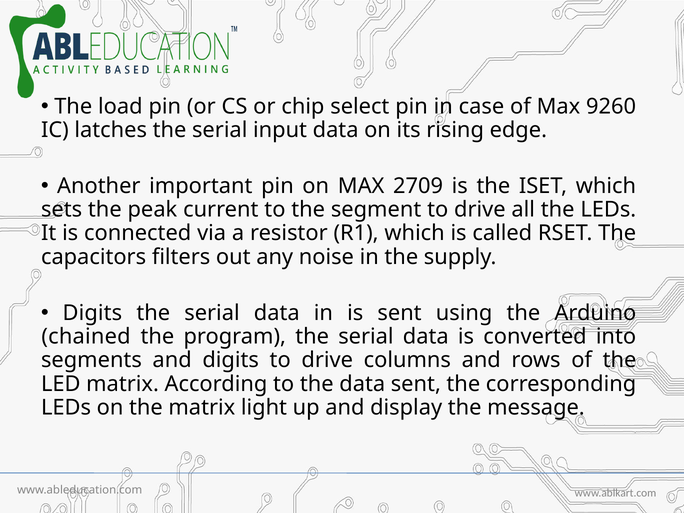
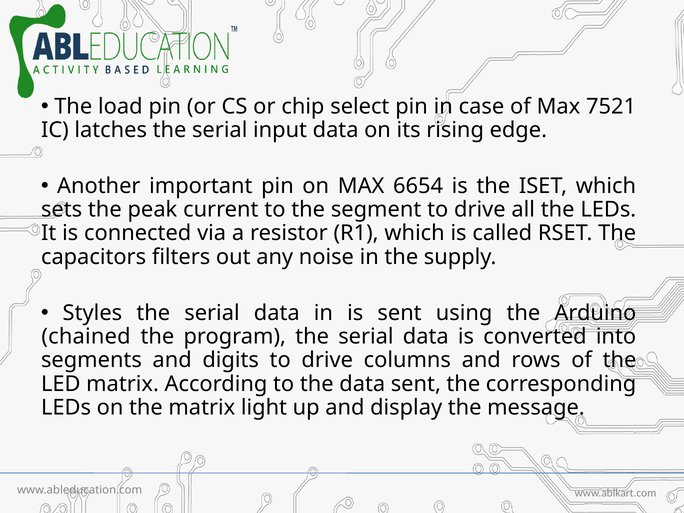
9260: 9260 -> 7521
2709: 2709 -> 6654
Digits at (92, 313): Digits -> Styles
